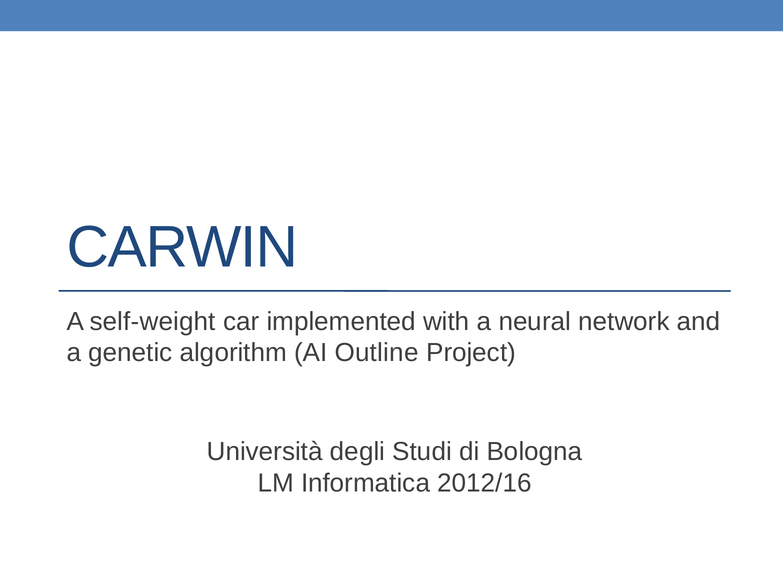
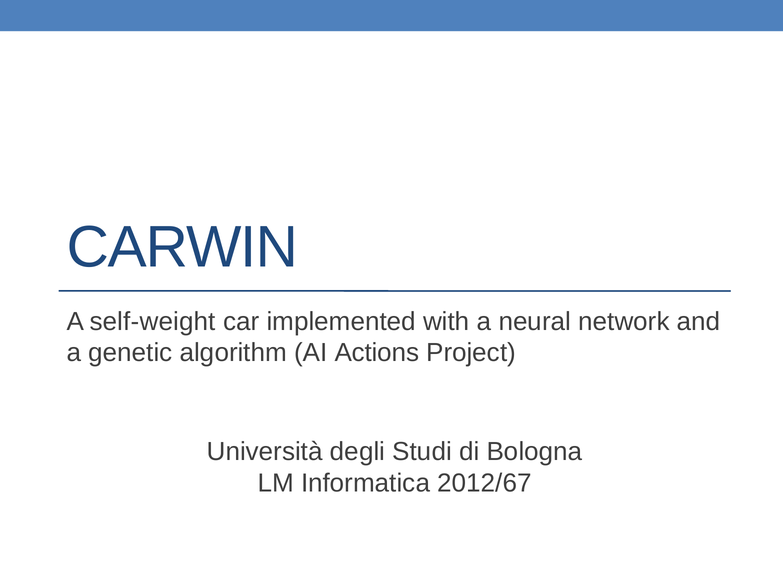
Outline: Outline -> Actions
2012/16: 2012/16 -> 2012/67
